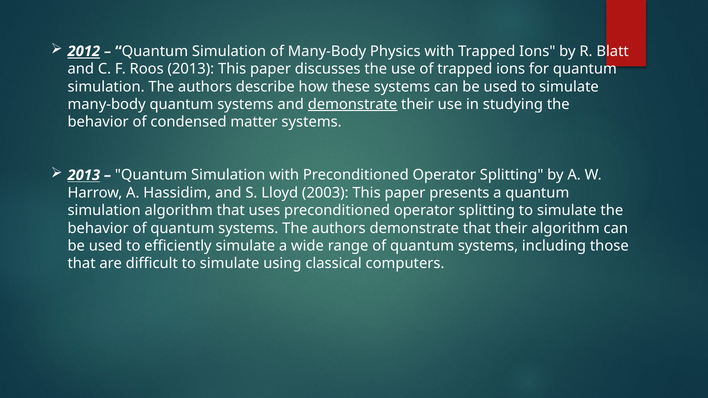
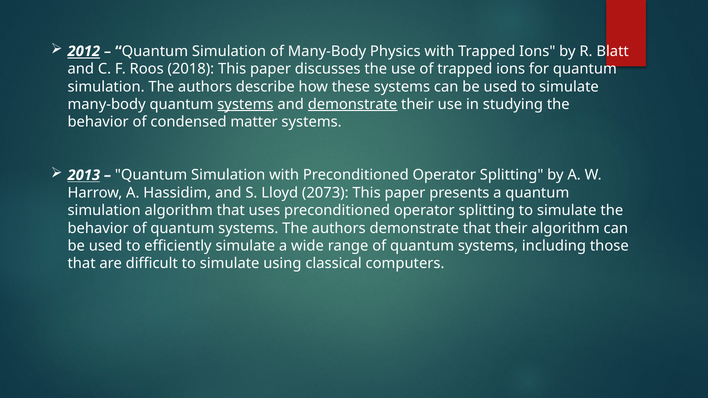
Roos 2013: 2013 -> 2018
systems at (245, 104) underline: none -> present
2003: 2003 -> 2073
